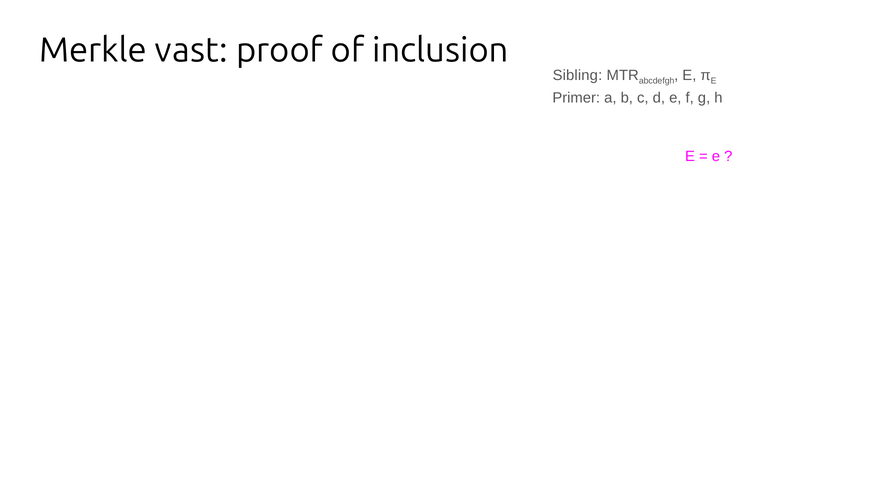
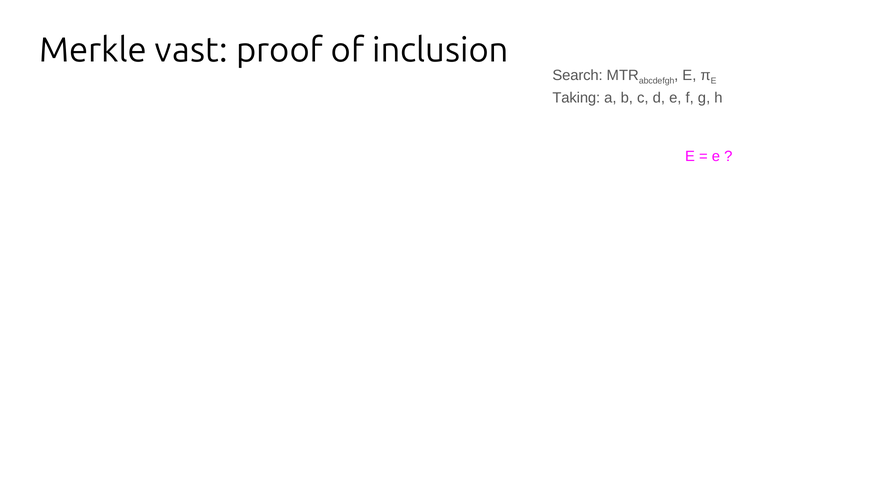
Sibling: Sibling -> Search
Primer: Primer -> Taking
